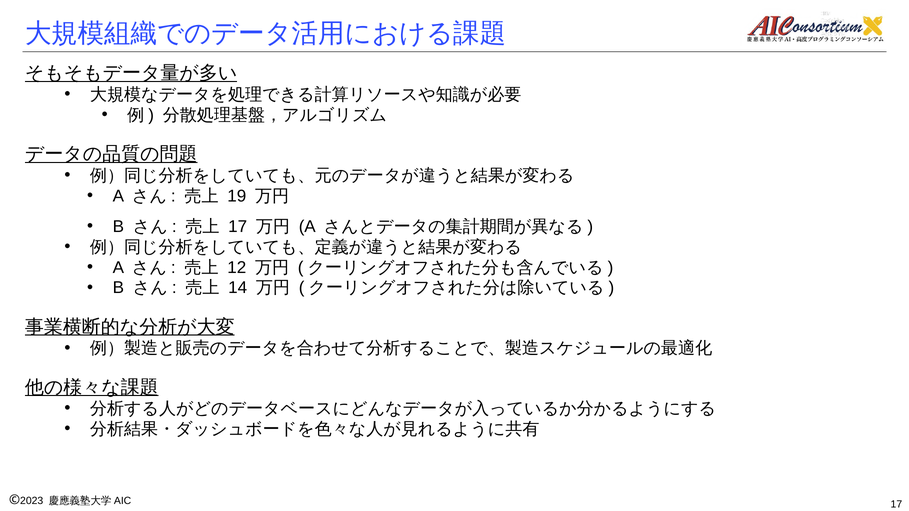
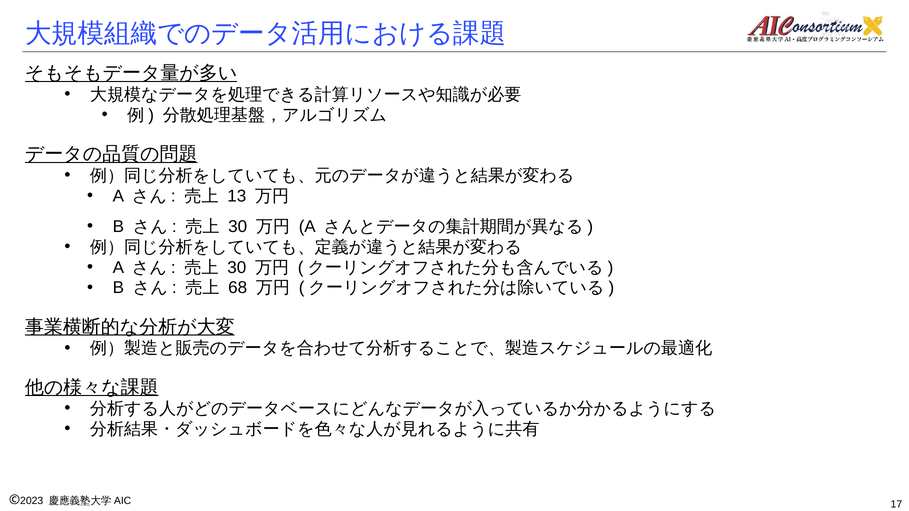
19: 19 -> 13
17 at (238, 227): 17 -> 30
12 at (237, 268): 12 -> 30
14: 14 -> 68
